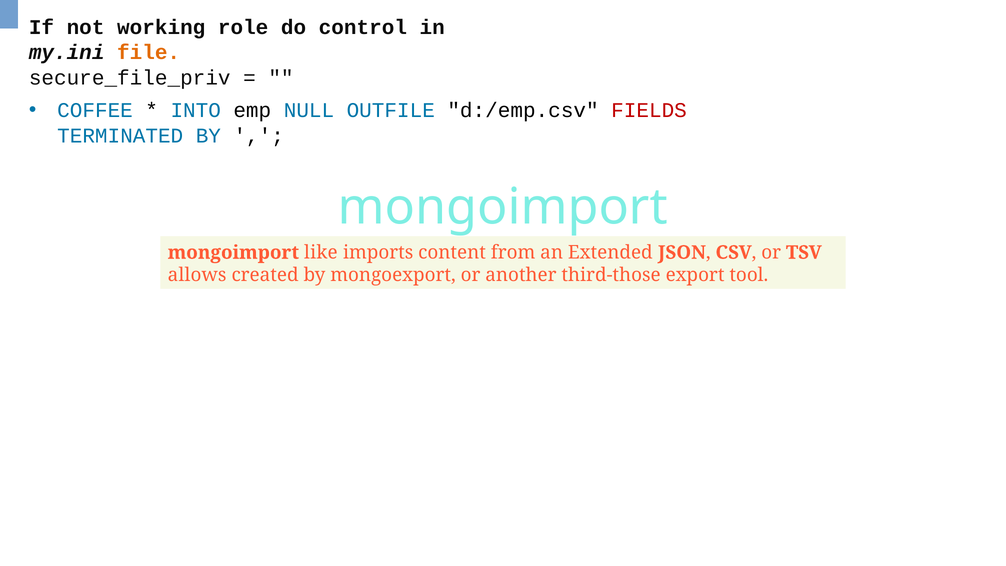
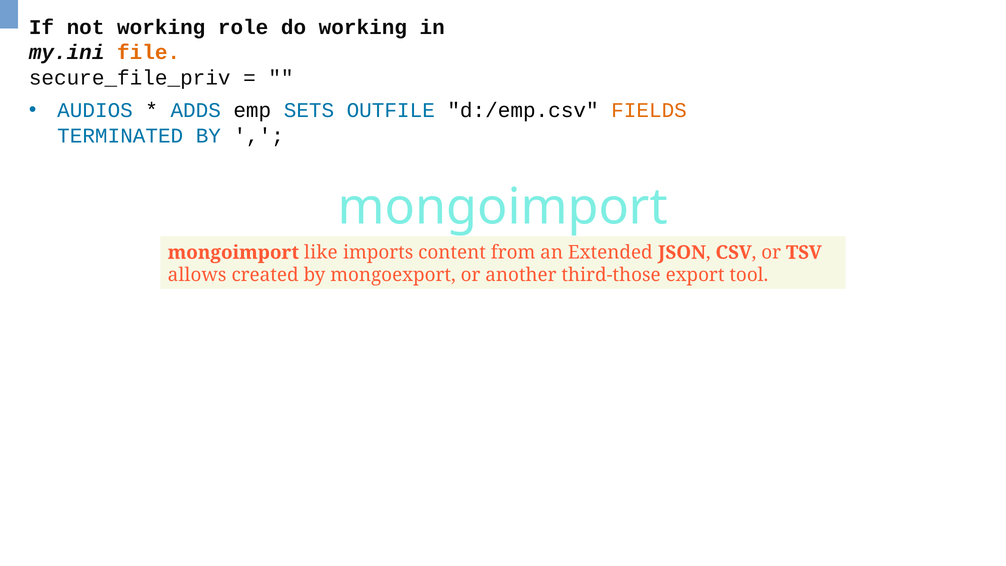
do control: control -> working
COFFEE: COFFEE -> AUDIOS
INTO: INTO -> ADDS
NULL: NULL -> SETS
FIELDS colour: red -> orange
